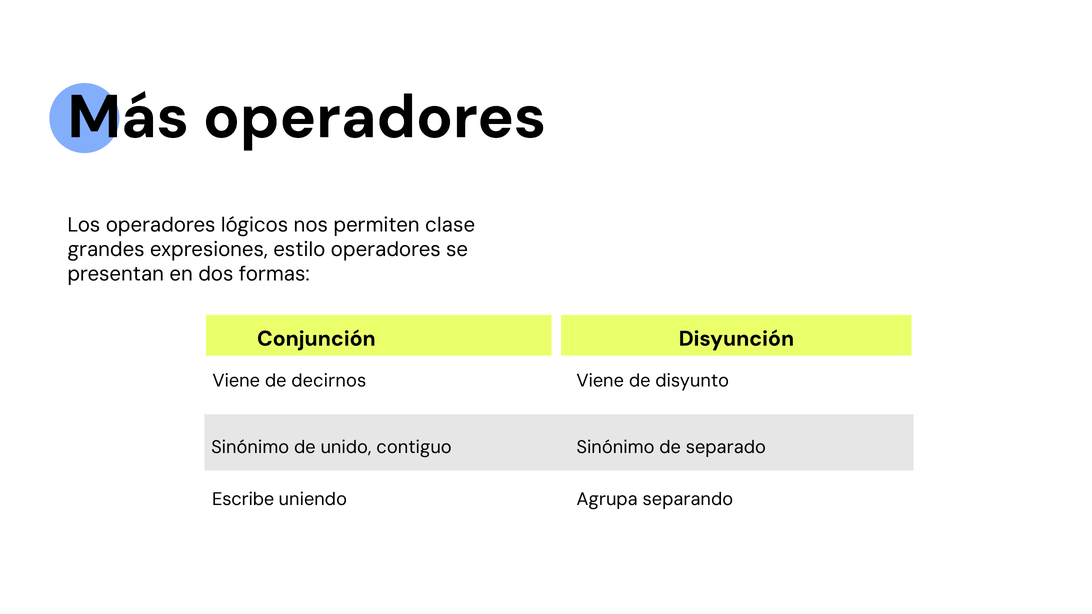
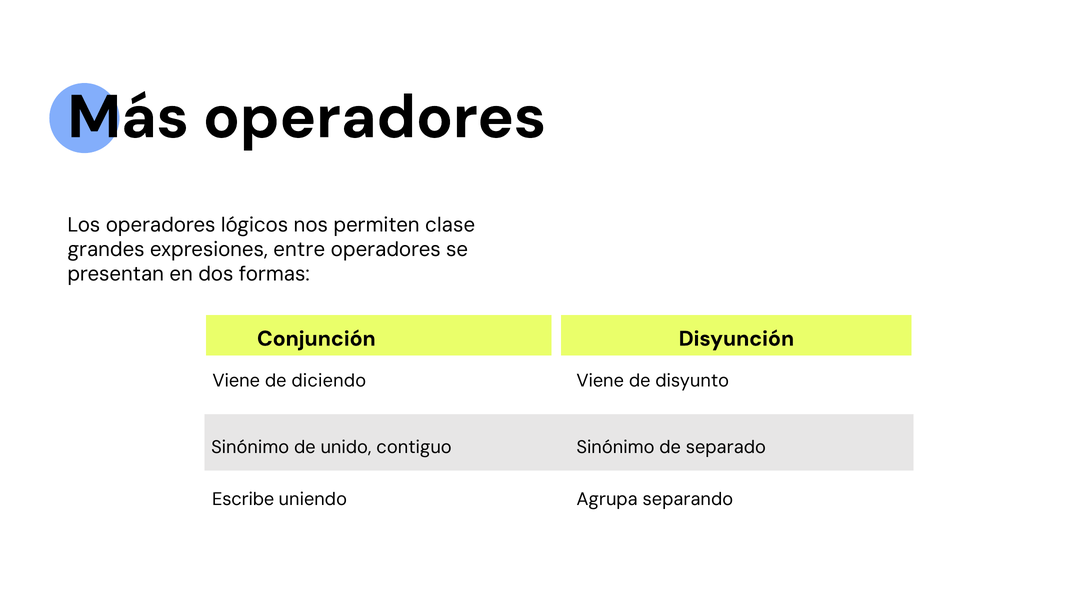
estilo: estilo -> entre
decirnos: decirnos -> diciendo
